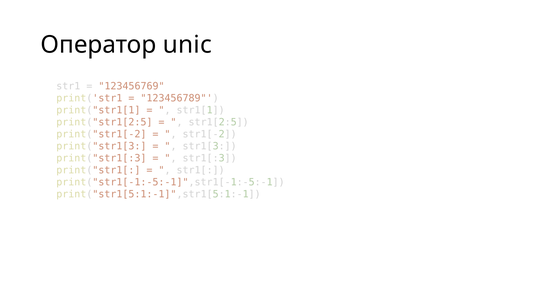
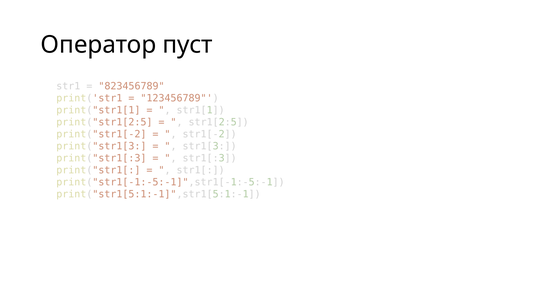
unic: unic -> пуст
123456769: 123456769 -> 823456789
